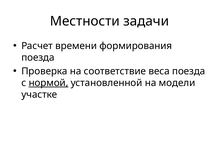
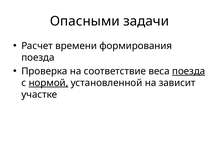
Местности: Местности -> Опасными
поезда at (189, 71) underline: none -> present
модели: модели -> зависит
